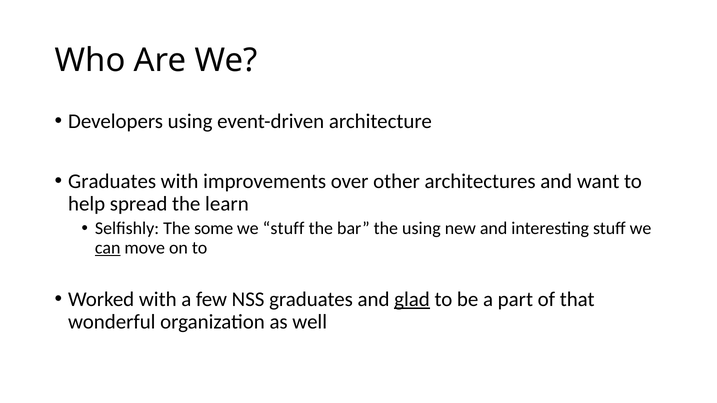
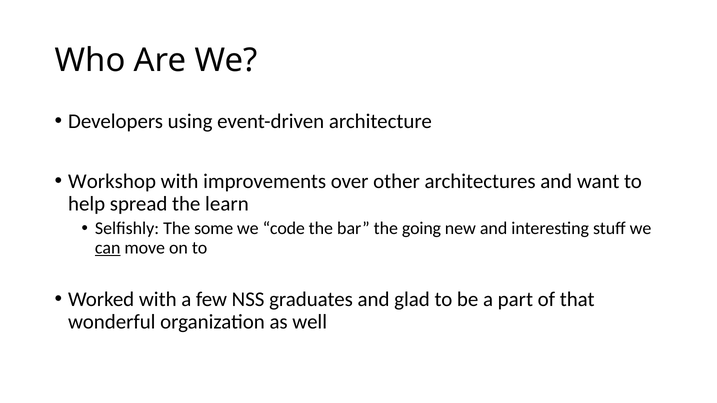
Graduates at (112, 181): Graduates -> Workshop
we stuff: stuff -> code
the using: using -> going
glad underline: present -> none
